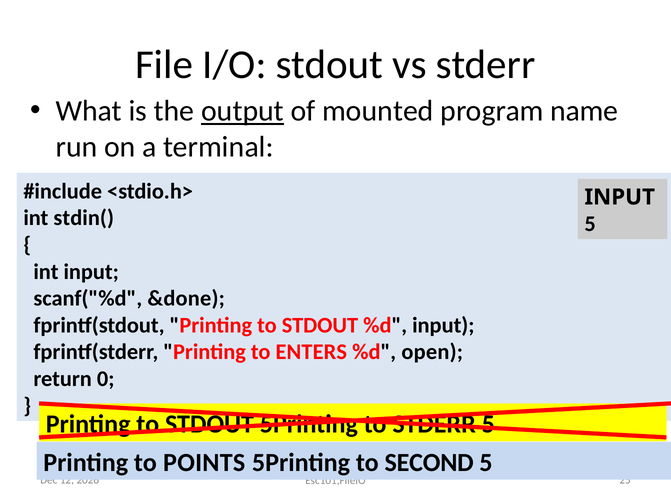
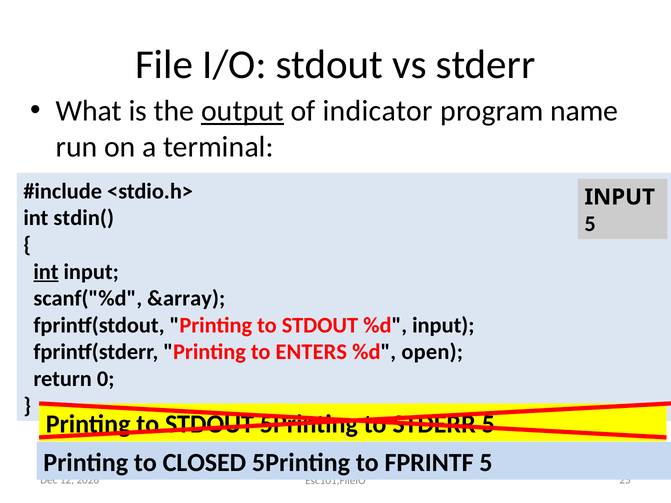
mounted: mounted -> indicator
int at (46, 272) underline: none -> present
&done: &done -> &array
POINTS: POINTS -> CLOSED
SECOND: SECOND -> FPRINTF
